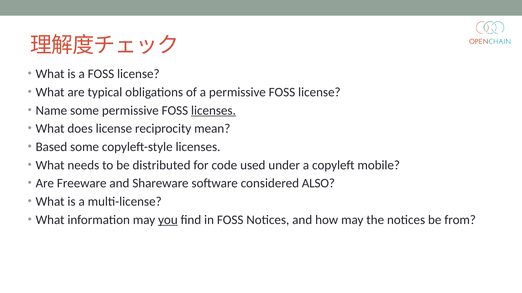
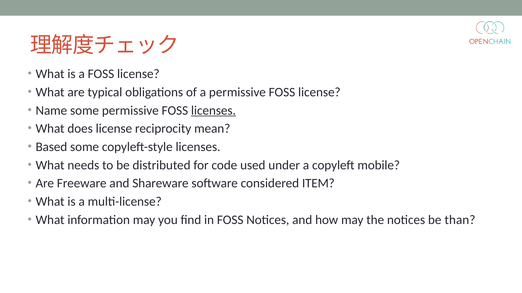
ALSO: ALSO -> ITEM
you underline: present -> none
from: from -> than
